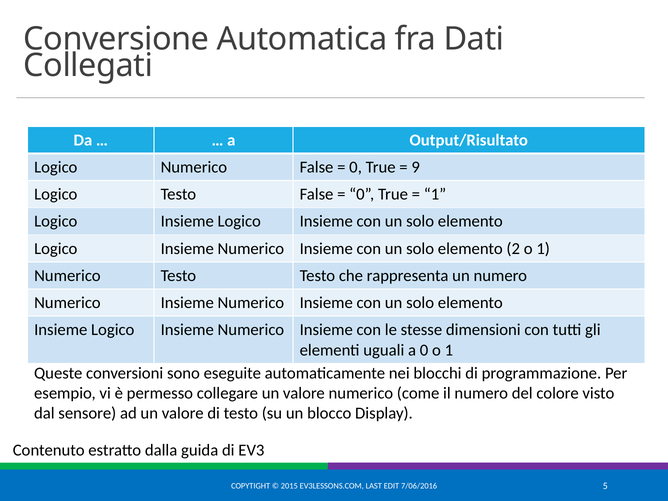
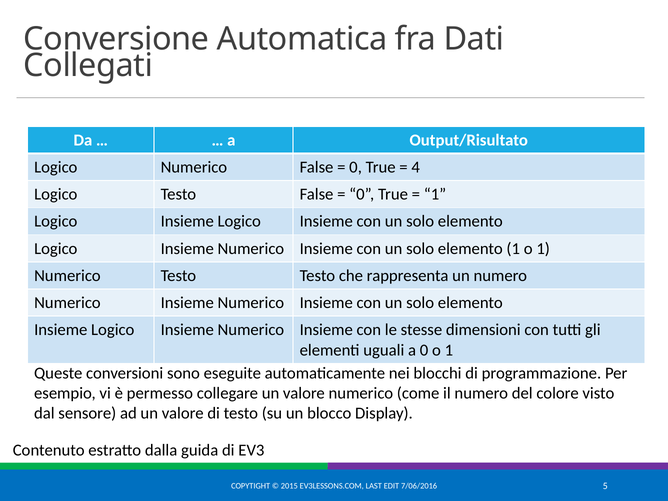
9: 9 -> 4
elemento 2: 2 -> 1
